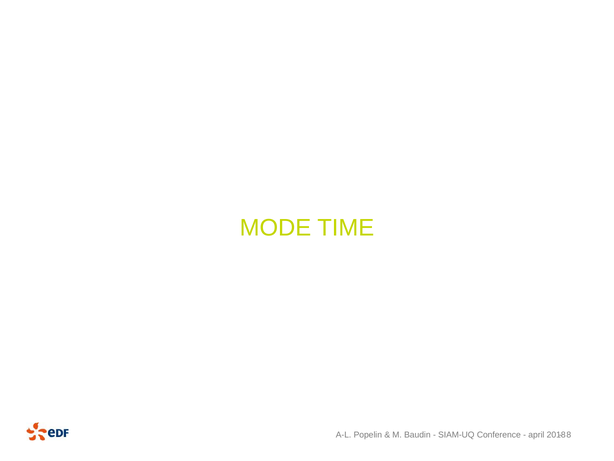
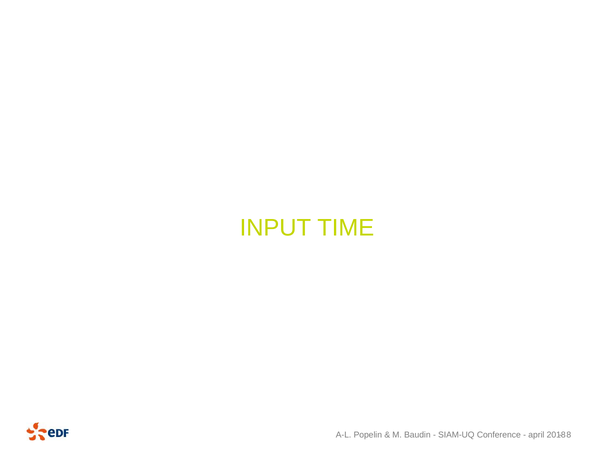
MODE: MODE -> INPUT
